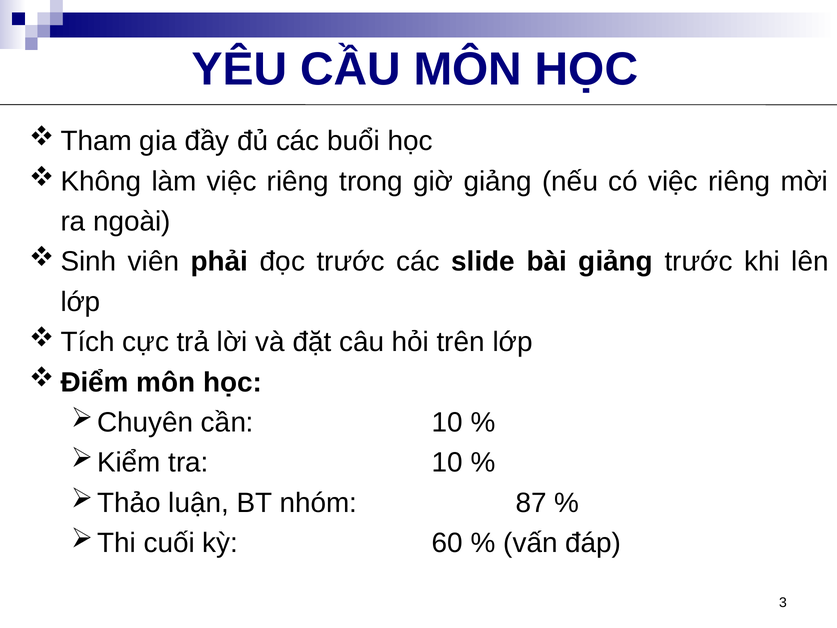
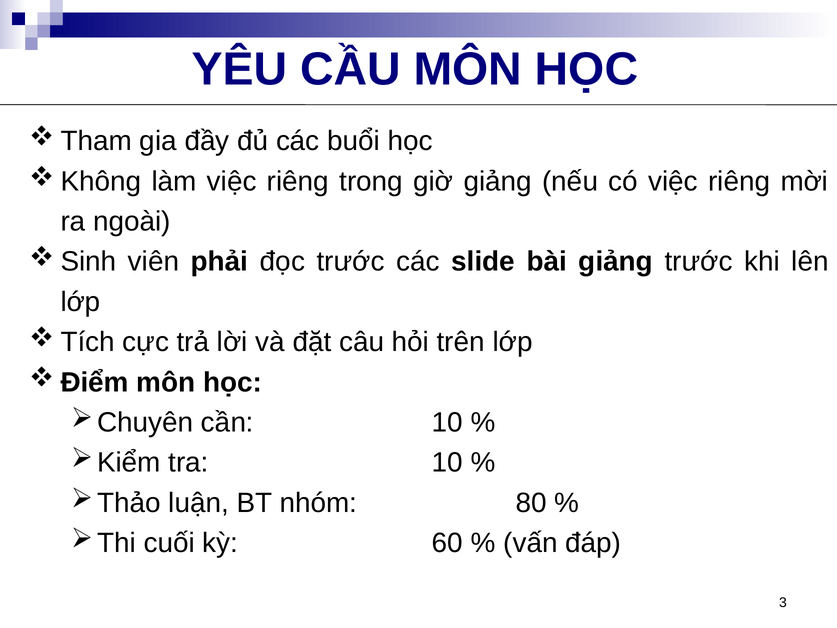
87: 87 -> 80
